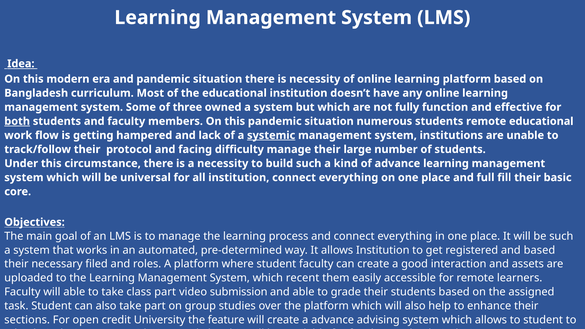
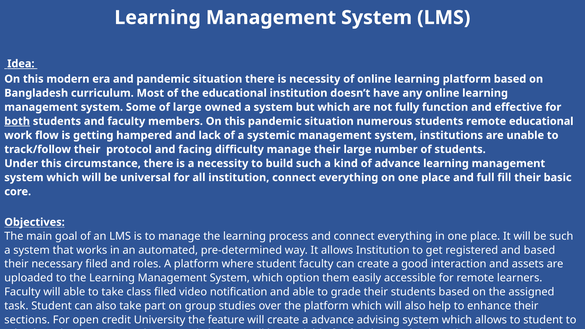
of three: three -> large
systemic underline: present -> none
recent: recent -> option
class part: part -> filed
submission: submission -> notification
